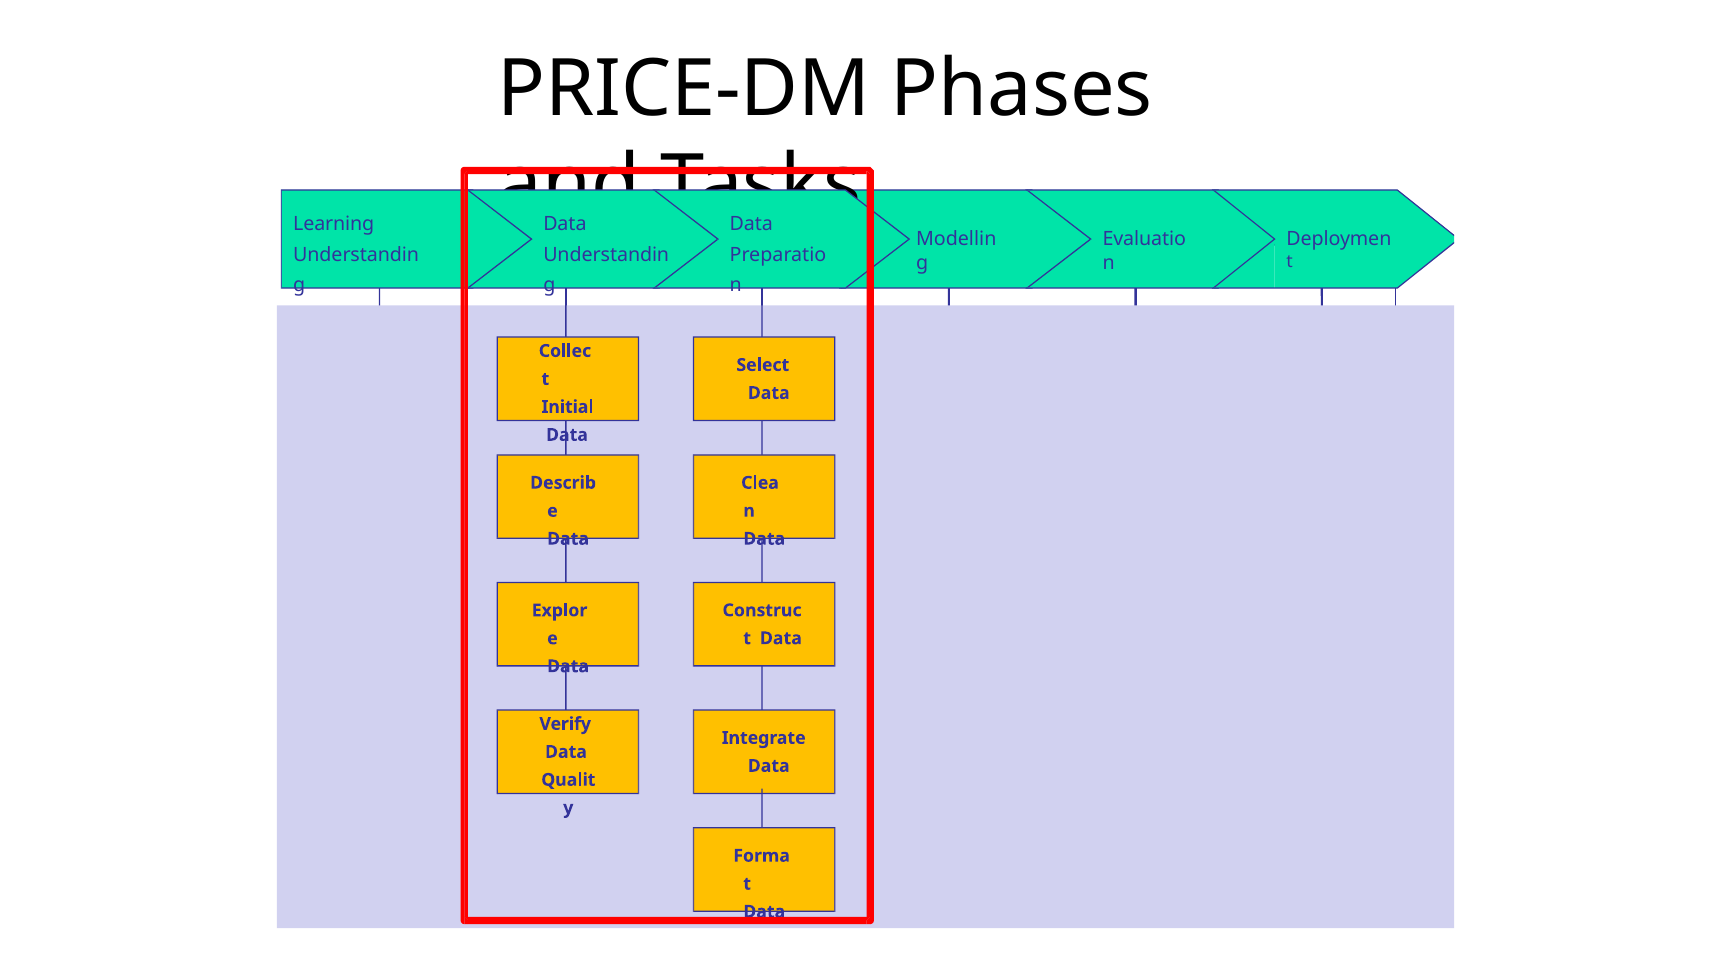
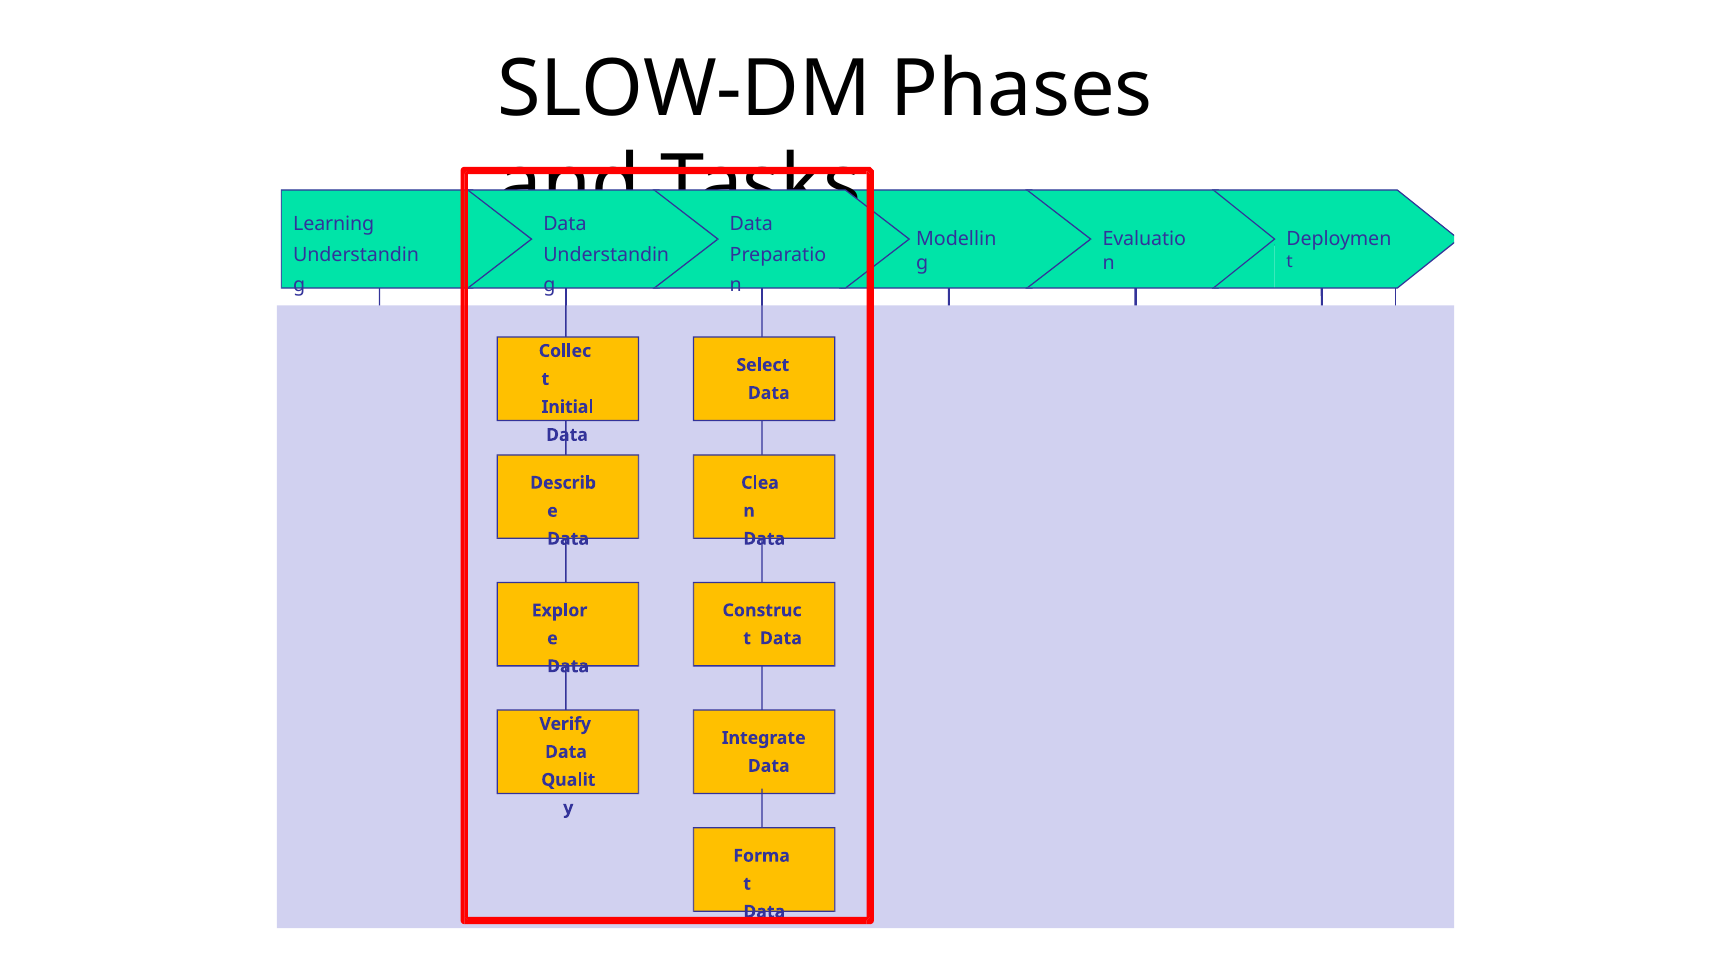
PRICE-DM: PRICE-DM -> SLOW-DM
